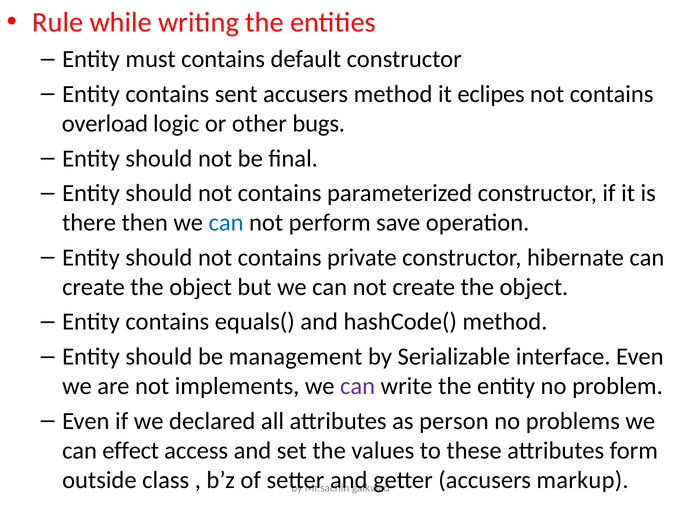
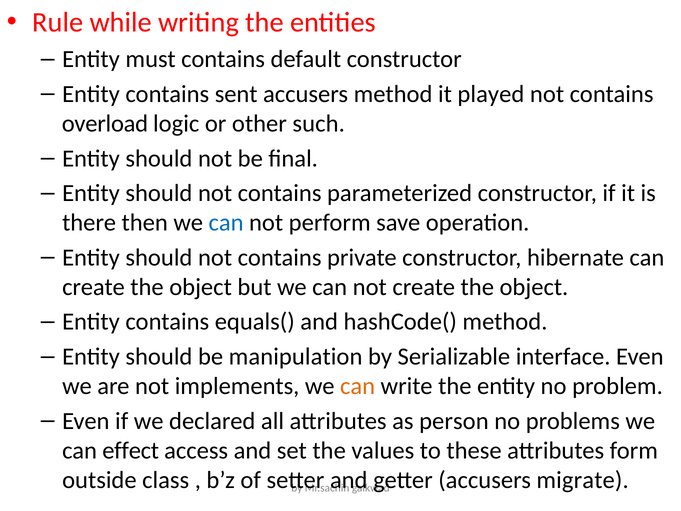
eclipes: eclipes -> played
bugs: bugs -> such
management: management -> manipulation
can at (358, 386) colour: purple -> orange
markup: markup -> migrate
